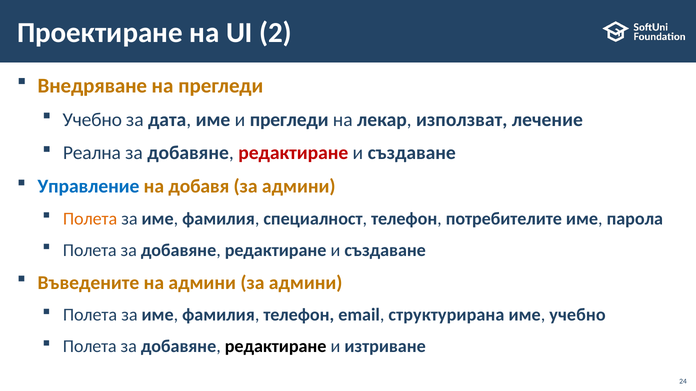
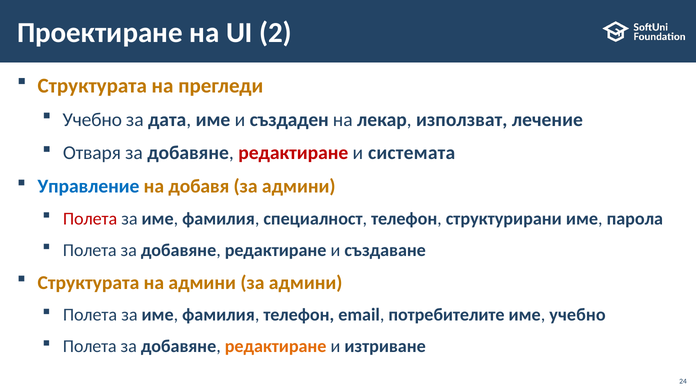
Внедряване at (92, 86): Внедряване -> Структурата
и прегледи: прегледи -> създаден
Реална: Реална -> Отваря
създаване at (412, 153): създаване -> системата
Полета at (90, 219) colour: orange -> red
потребителите: потребителите -> структурирани
Въведените at (88, 283): Въведените -> Структурата
структурирана: структурирана -> потребителите
редактиране at (276, 347) colour: black -> orange
